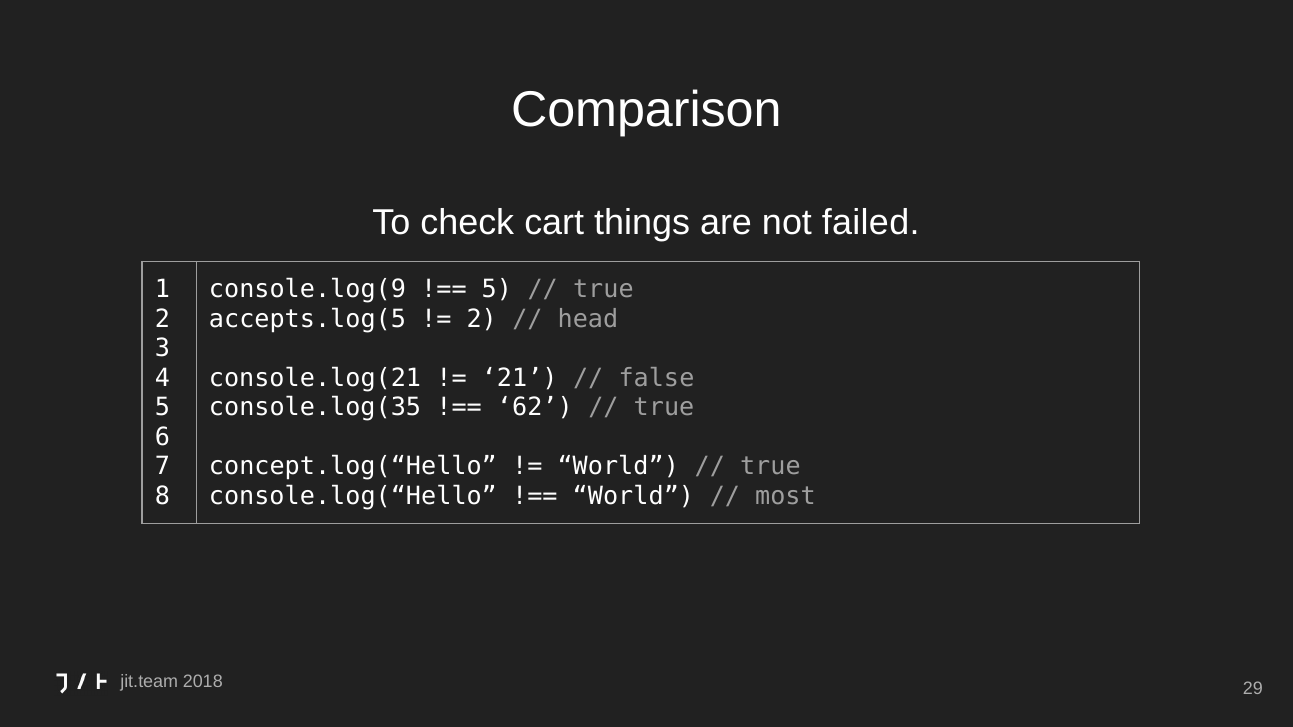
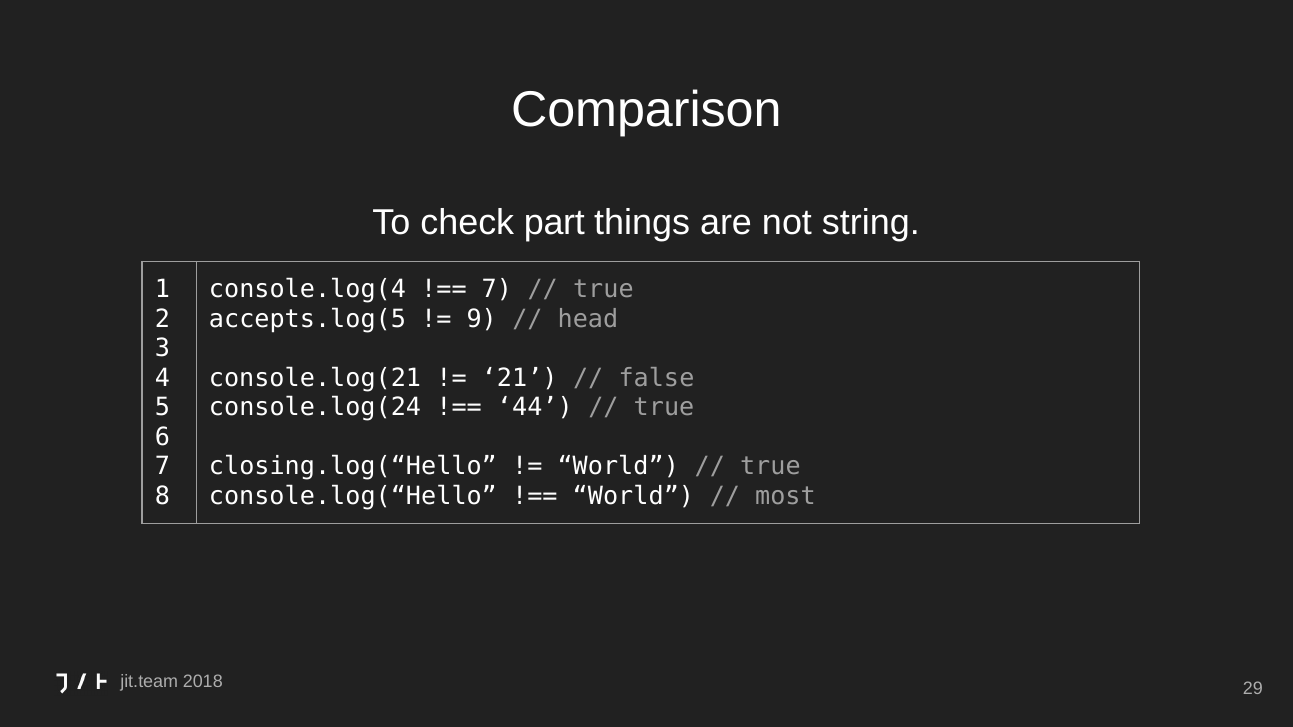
cart: cart -> part
failed: failed -> string
console.log(9: console.log(9 -> console.log(4
5 at (497, 289): 5 -> 7
2 at (482, 319): 2 -> 9
console.log(35: console.log(35 -> console.log(24
62: 62 -> 44
concept.log(“Hello: concept.log(“Hello -> closing.log(“Hello
